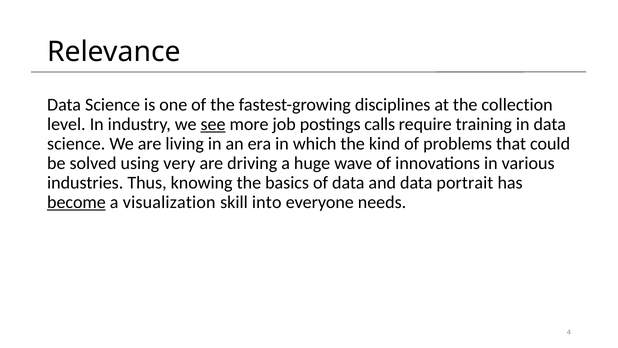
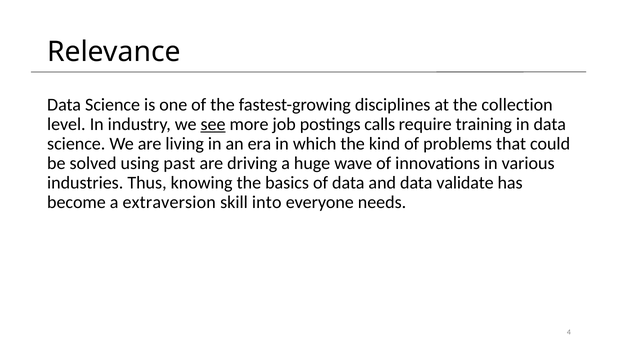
very: very -> past
portrait: portrait -> validate
become underline: present -> none
visualization: visualization -> extraversion
